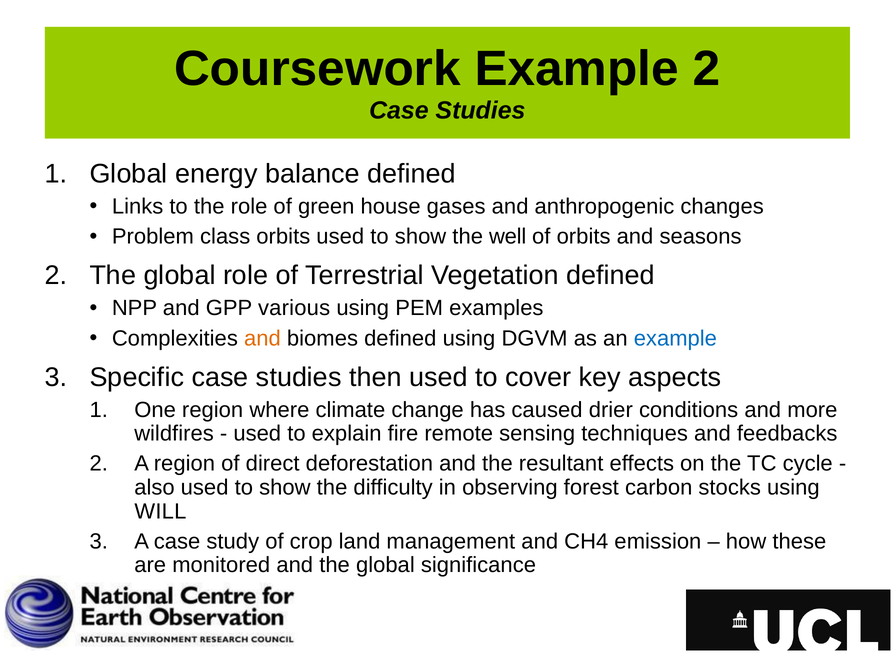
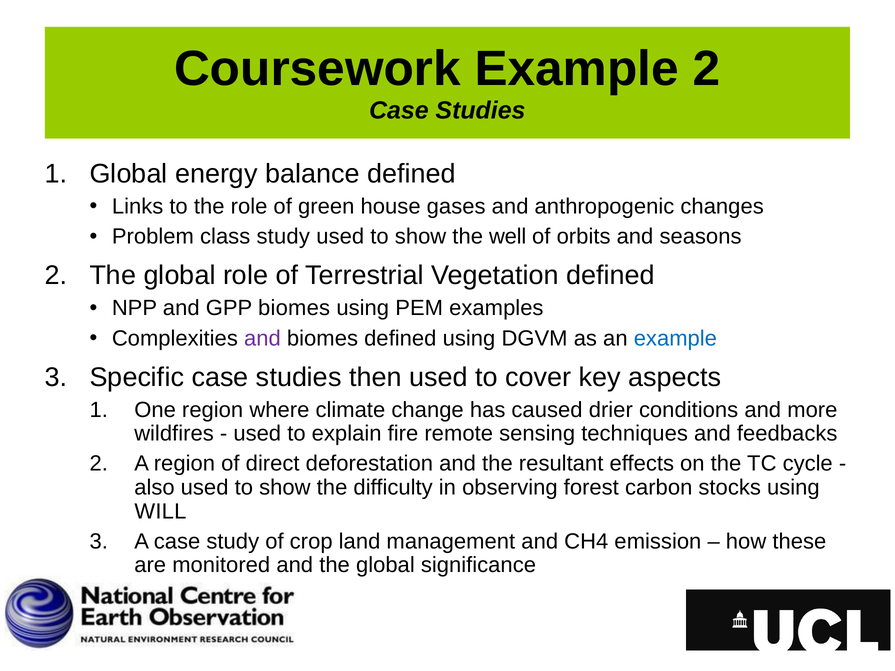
class orbits: orbits -> study
GPP various: various -> biomes
and at (262, 338) colour: orange -> purple
